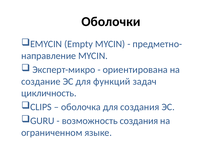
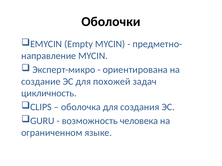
функций: функций -> похожей
возможность создания: создания -> человека
